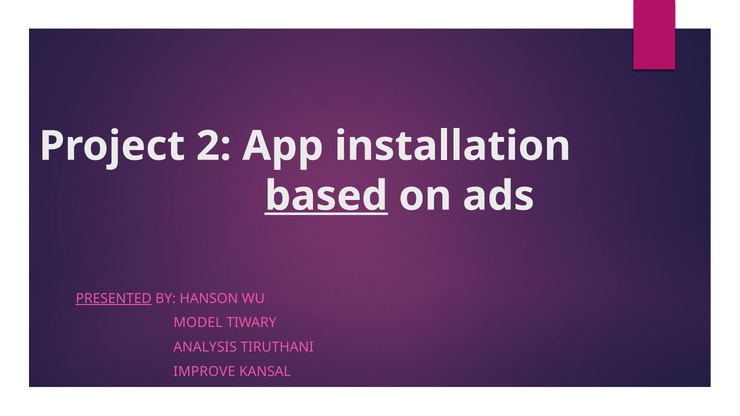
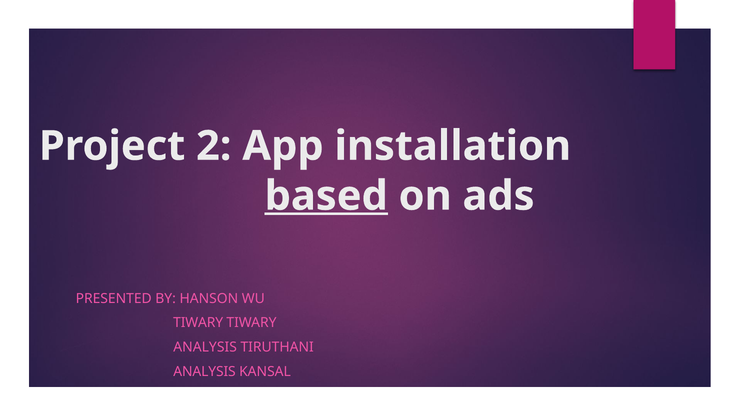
PRESENTED underline: present -> none
MODEL at (198, 323): MODEL -> TIWARY
IMPROVE at (204, 372): IMPROVE -> ANALYSIS
